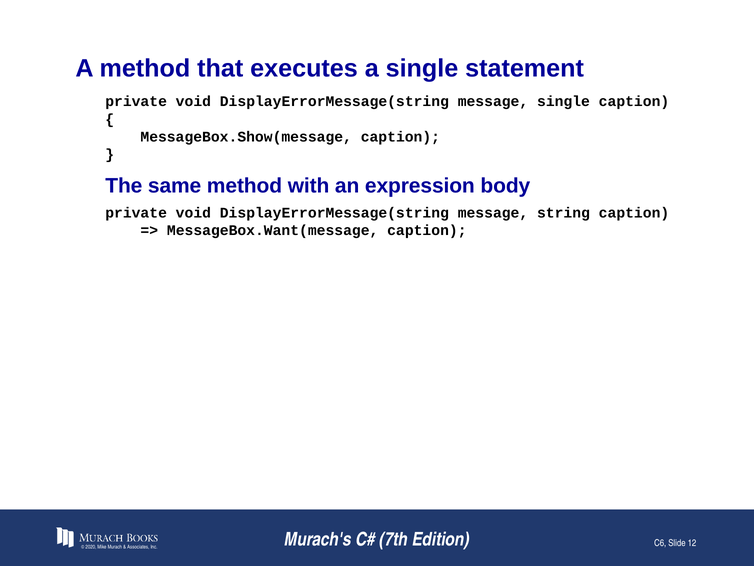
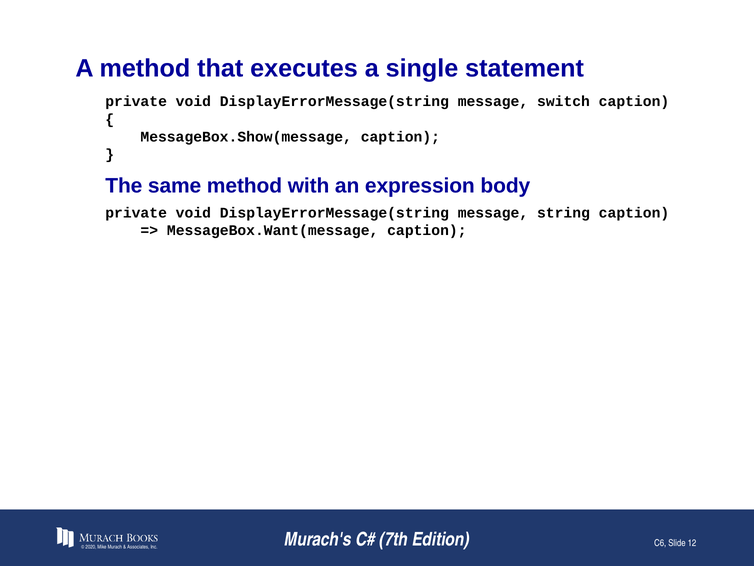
message single: single -> switch
